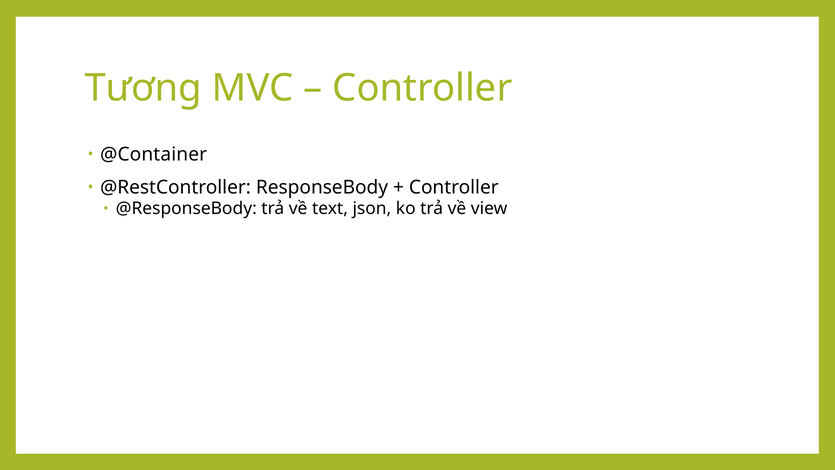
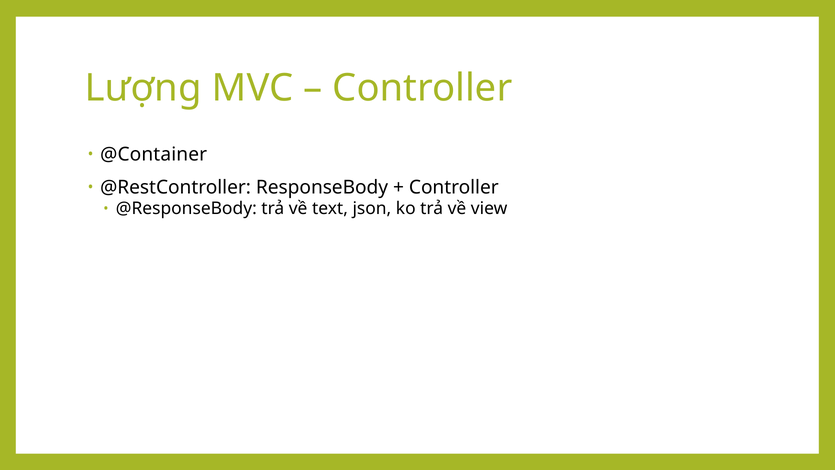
Tương: Tương -> Lượng
